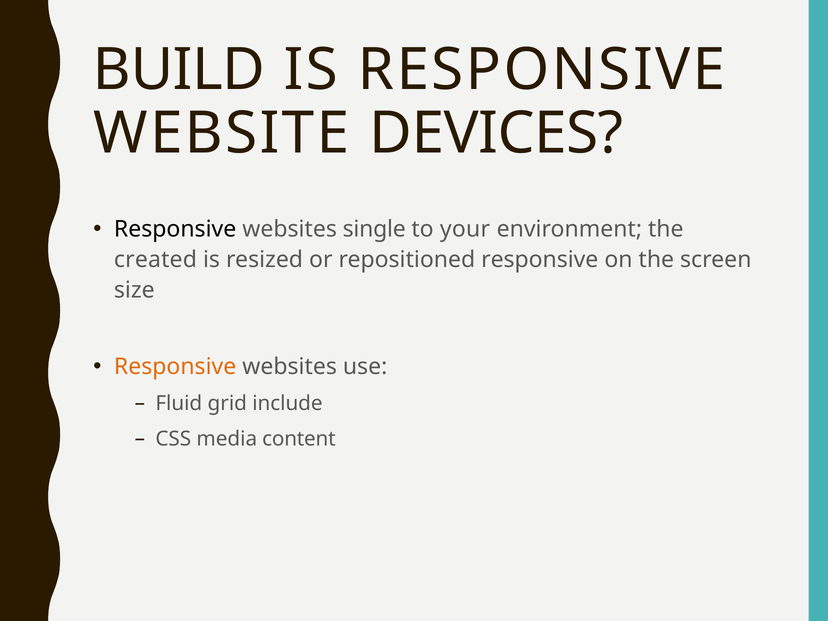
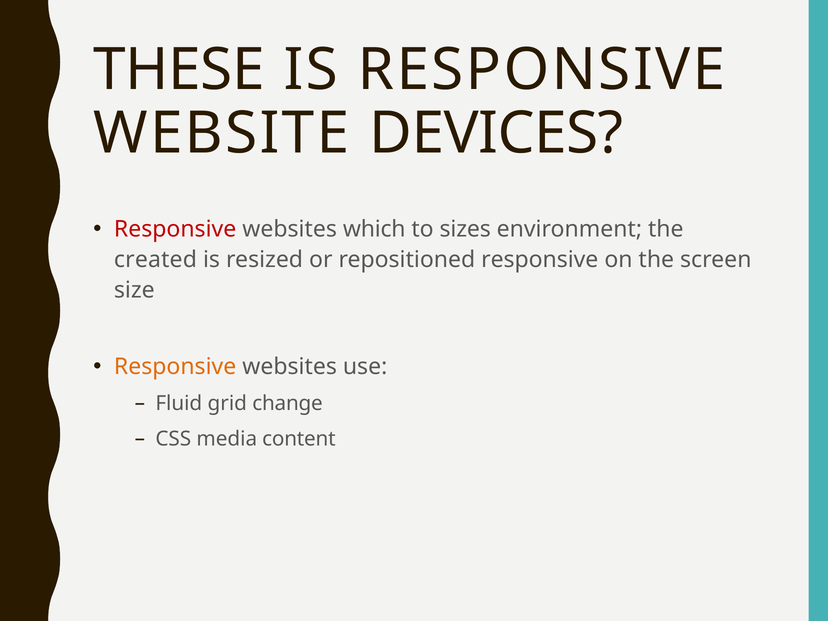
BUILD: BUILD -> THESE
Responsive at (175, 229) colour: black -> red
single: single -> which
your: your -> sizes
include: include -> change
